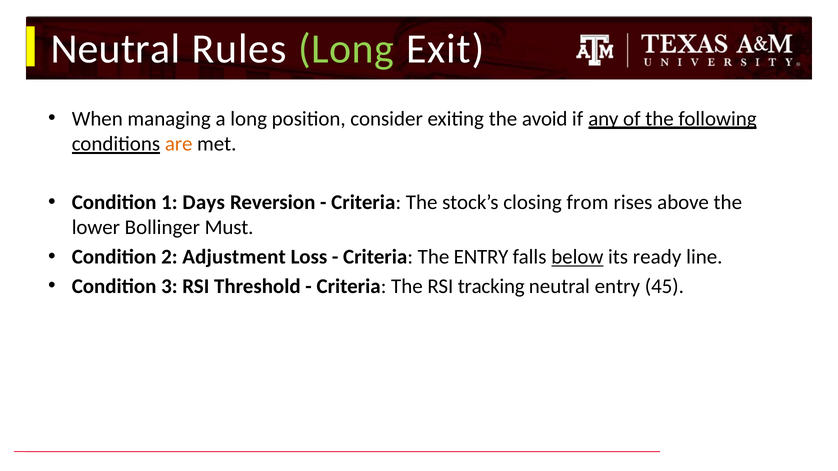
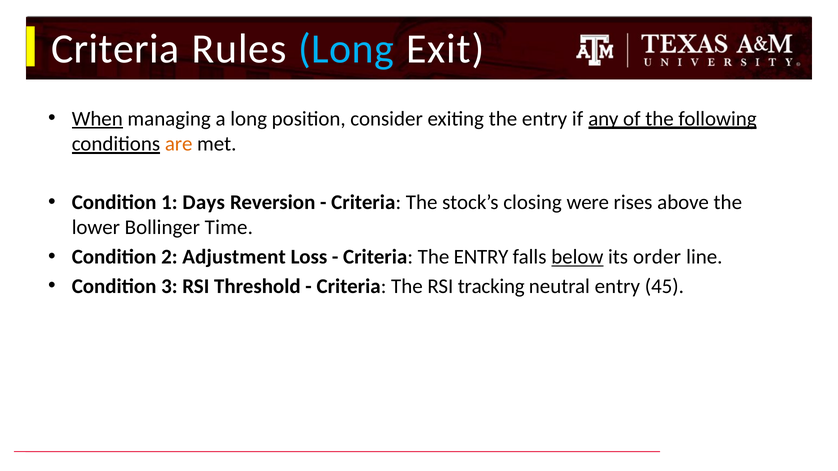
Neutral at (115, 49): Neutral -> Criteria
Long at (346, 49) colour: light green -> light blue
When underline: none -> present
exiting the avoid: avoid -> entry
from: from -> were
Must: Must -> Time
ready: ready -> order
